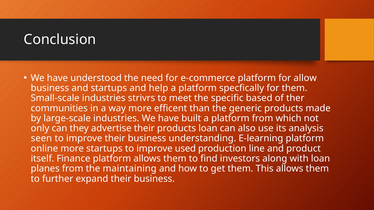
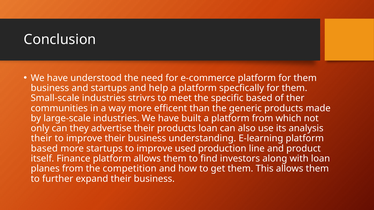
platform for allow: allow -> them
seen at (41, 139): seen -> their
online at (44, 149): online -> based
maintaining: maintaining -> competition
